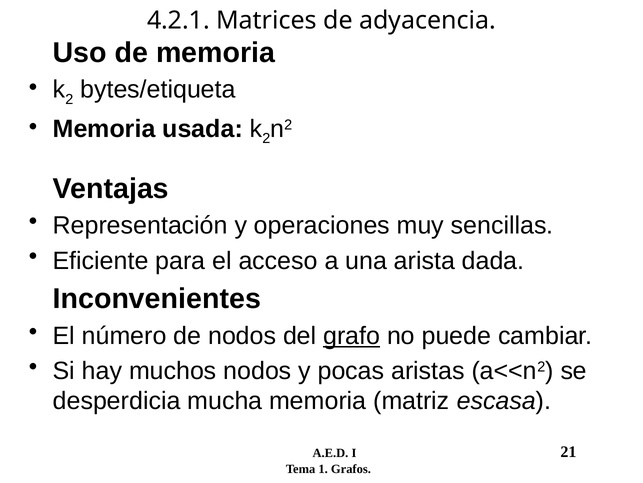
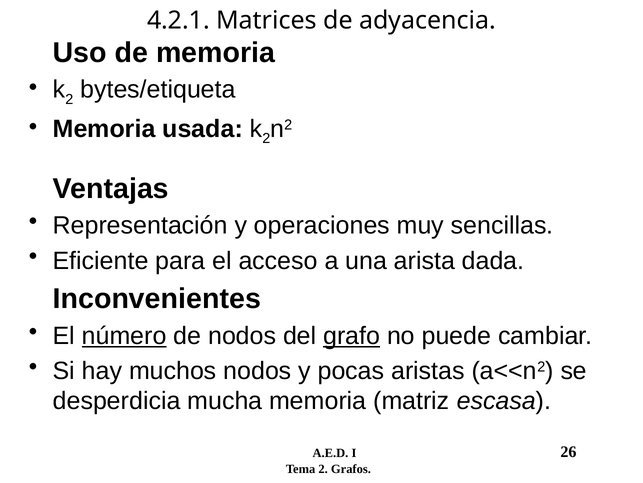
número underline: none -> present
21: 21 -> 26
Tema 1: 1 -> 2
